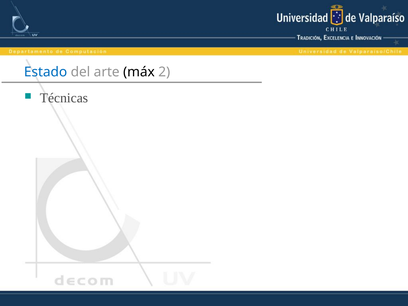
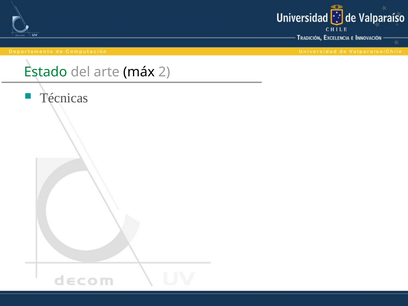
Estado colour: blue -> green
